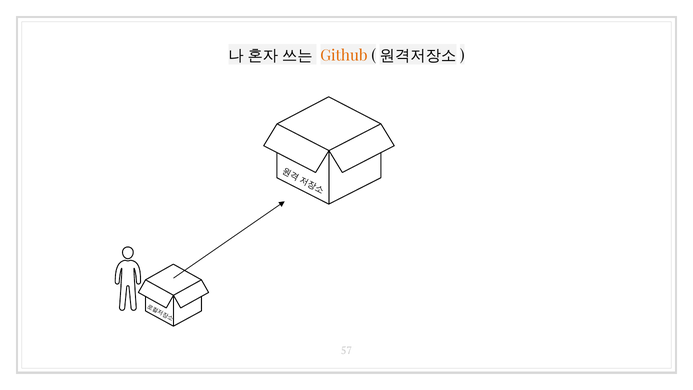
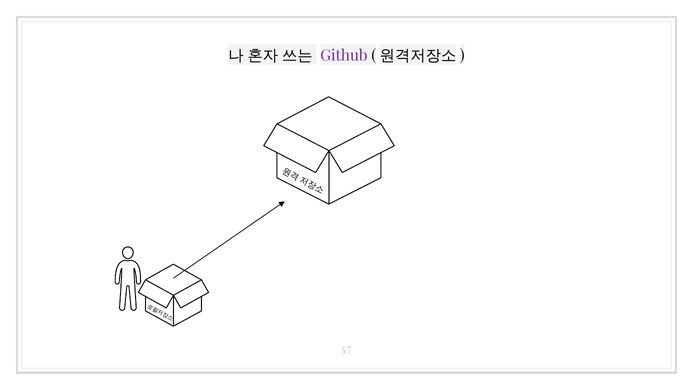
Github colour: orange -> purple
